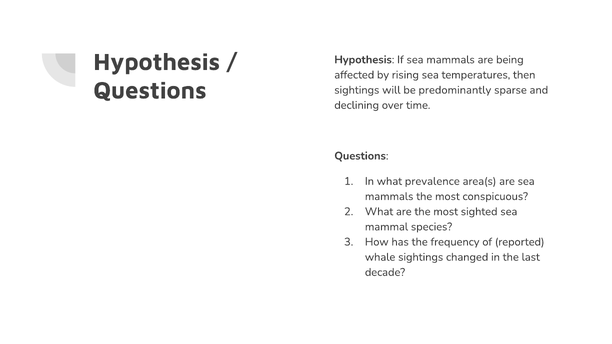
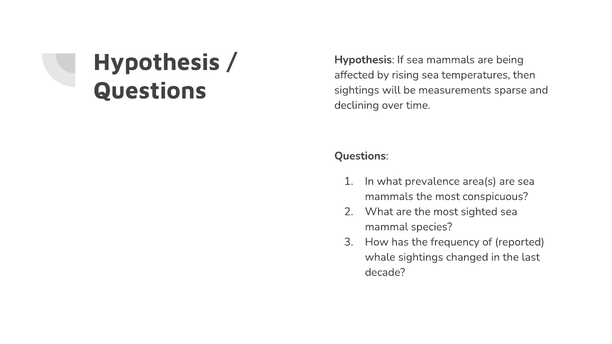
predominantly: predominantly -> measurements
